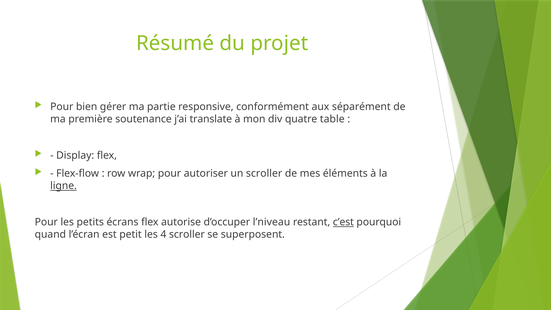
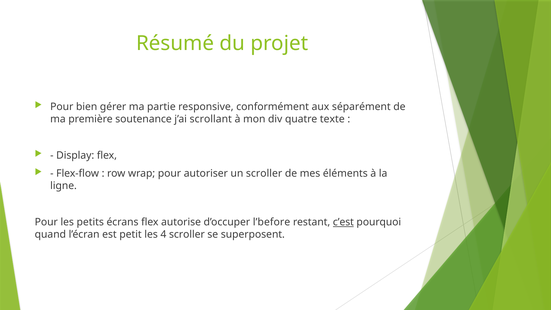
translate: translate -> scrollant
table: table -> texte
ligne underline: present -> none
l’niveau: l’niveau -> l’before
